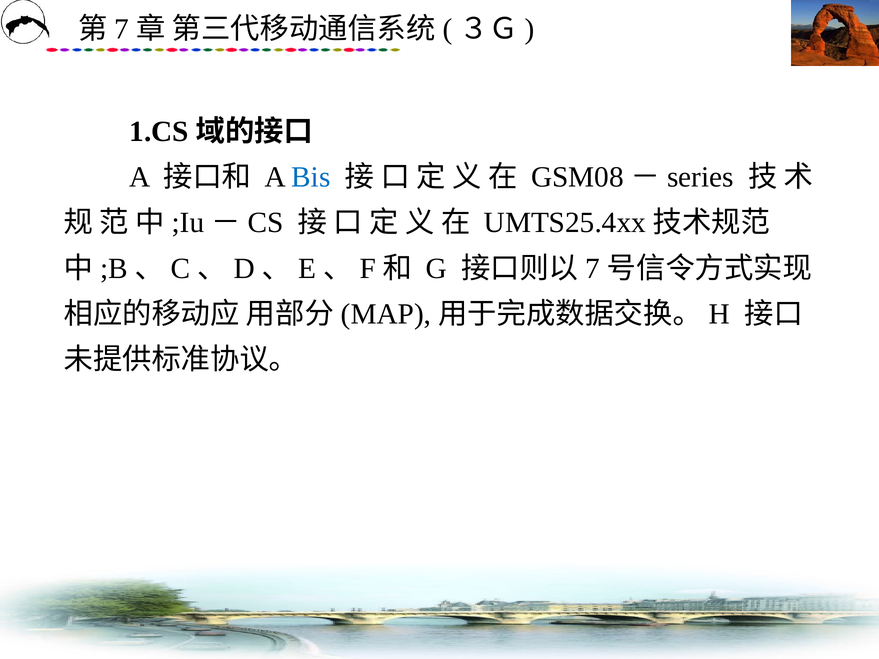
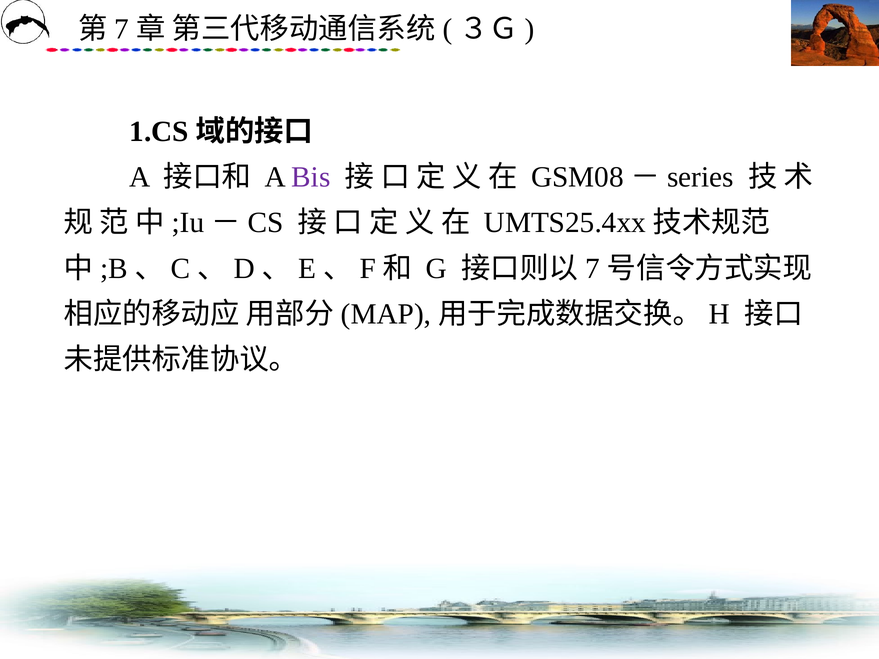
Bis colour: blue -> purple
